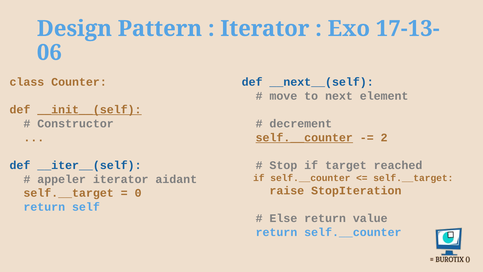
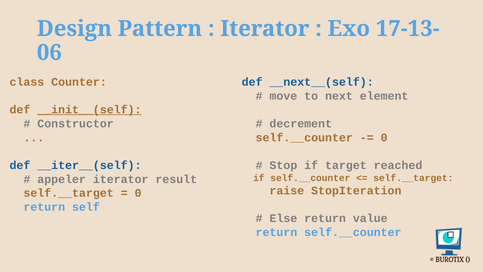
self.__counter at (304, 137) underline: present -> none
2 at (384, 137): 2 -> 0
aidant: aidant -> result
